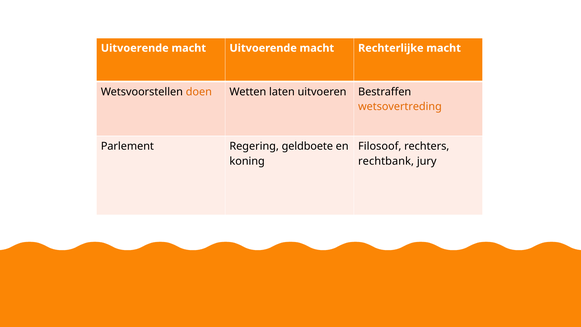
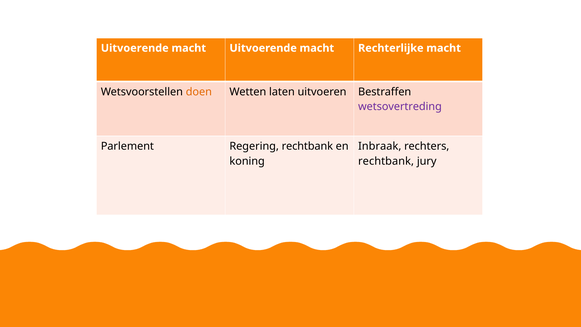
wetsovertreding colour: orange -> purple
Regering geldboete: geldboete -> rechtbank
Filosoof: Filosoof -> Inbraak
